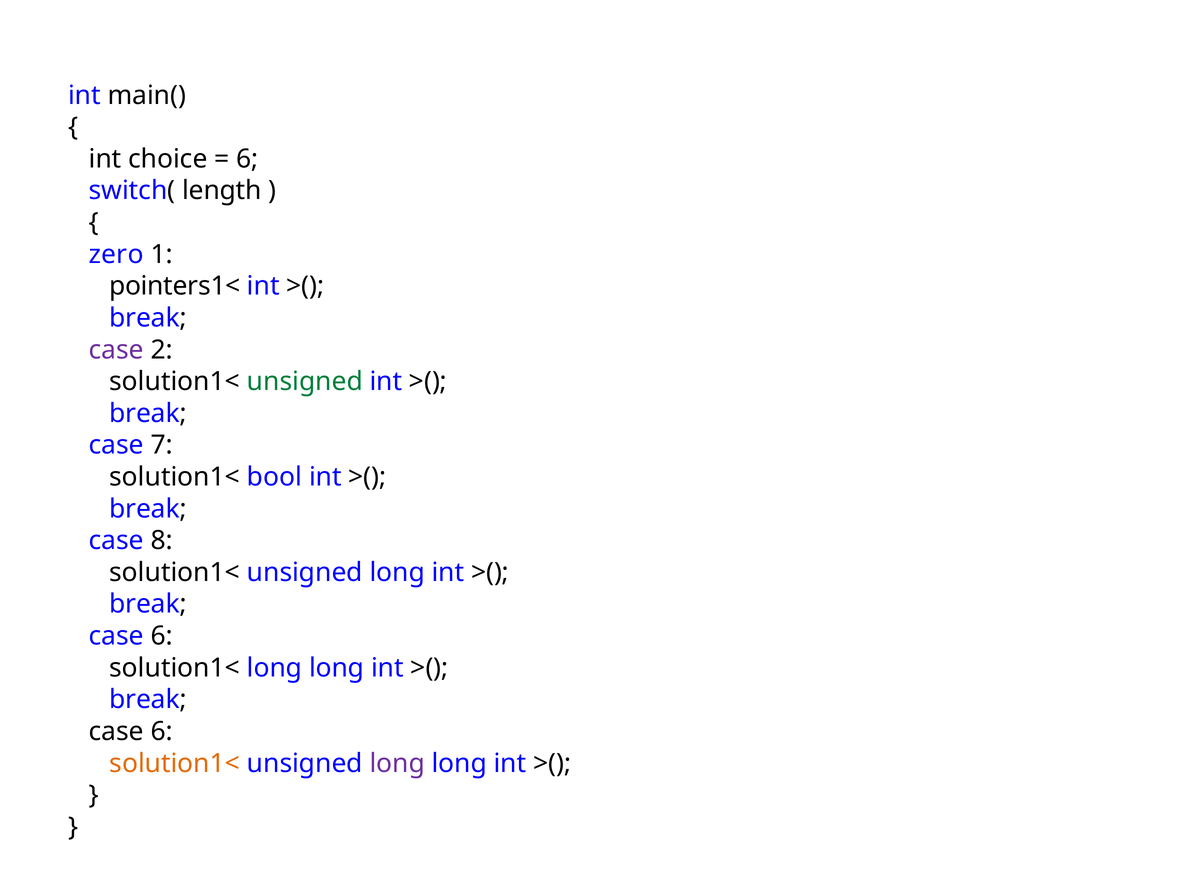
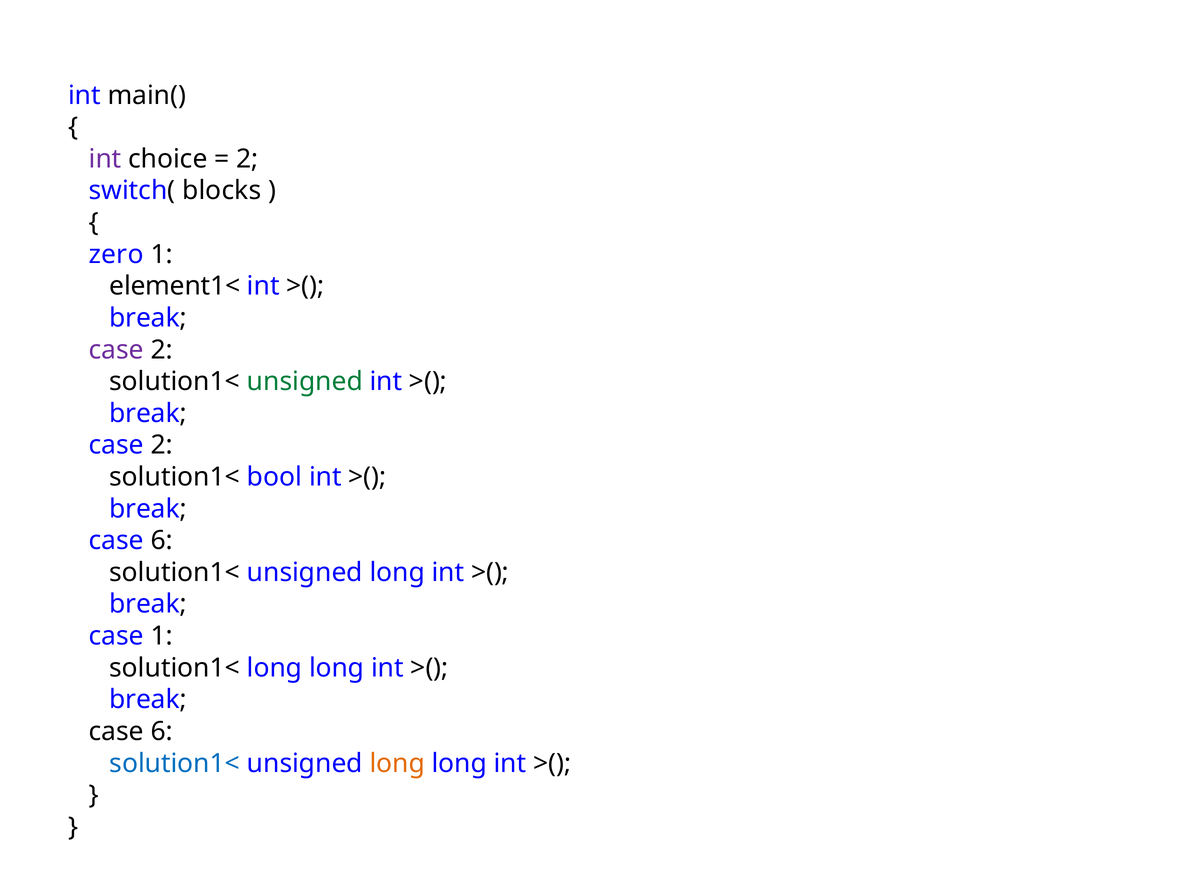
int at (105, 159) colour: black -> purple
6 at (247, 159): 6 -> 2
length: length -> blocks
pointers1<: pointers1< -> element1<
7 at (162, 445): 7 -> 2
8 at (162, 540): 8 -> 6
6 at (162, 636): 6 -> 1
solution1< at (175, 763) colour: orange -> blue
long at (397, 763) colour: purple -> orange
